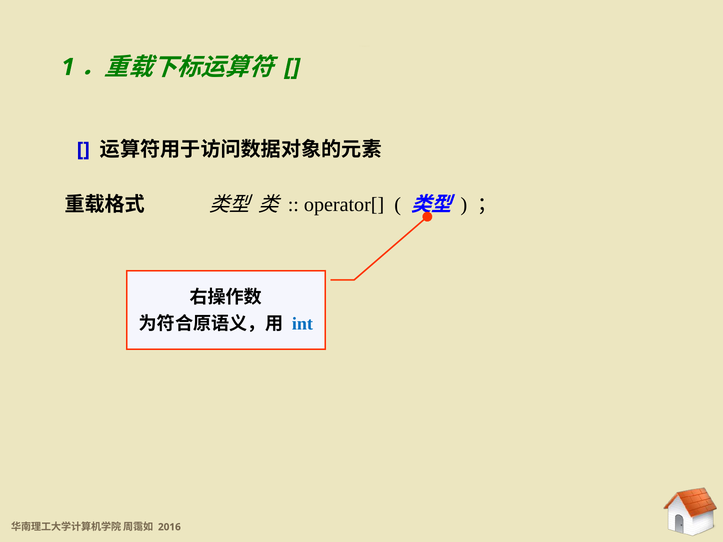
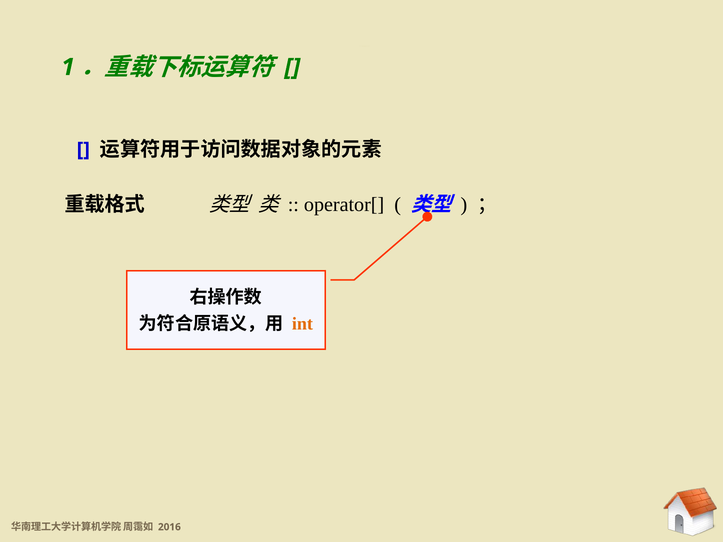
int colour: blue -> orange
